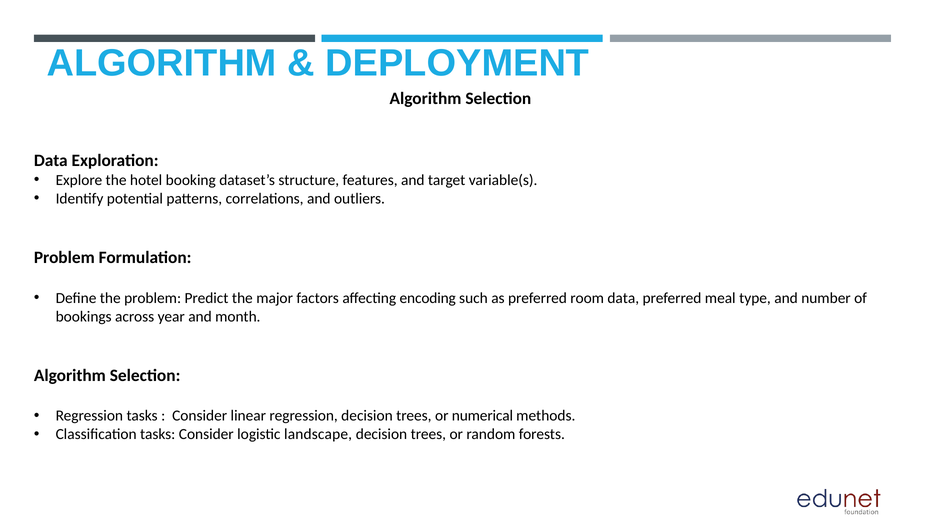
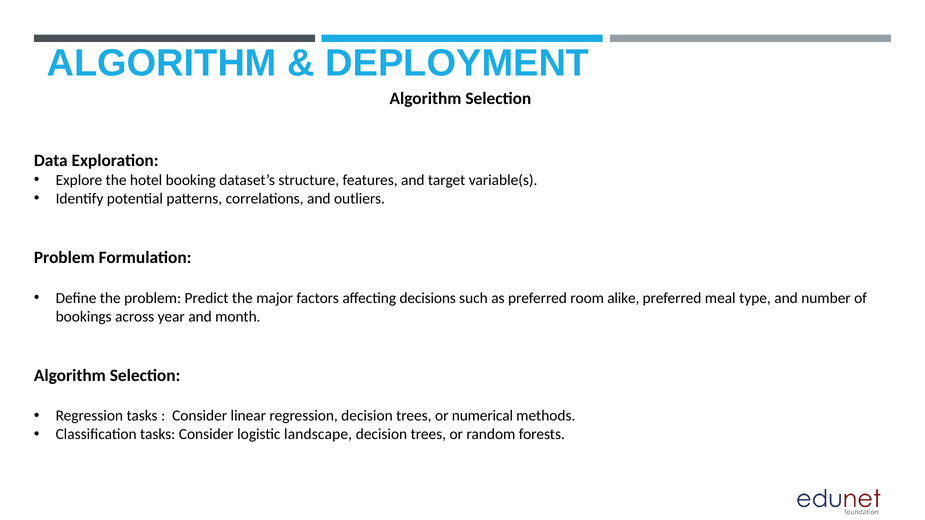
encoding: encoding -> decisions
room data: data -> alike
